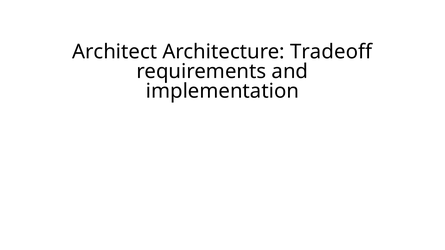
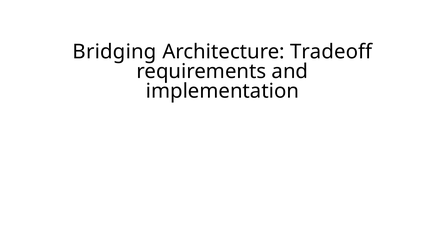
Architect: Architect -> Bridging
